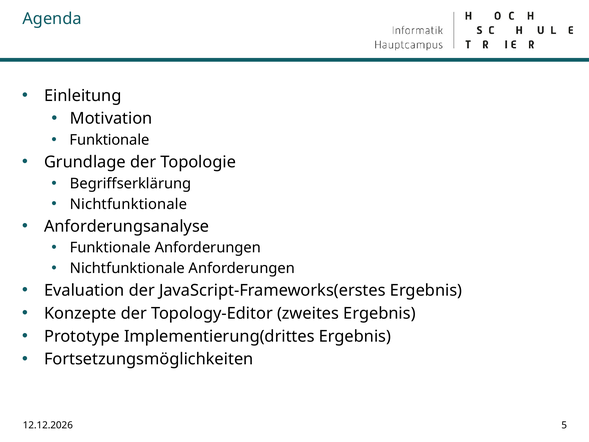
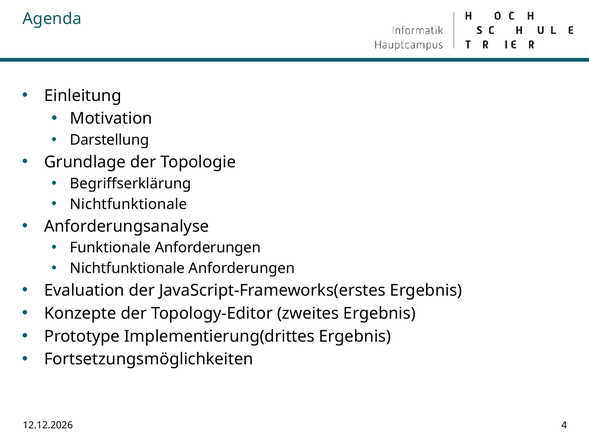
Funktionale at (109, 140): Funktionale -> Darstellung
5: 5 -> 4
